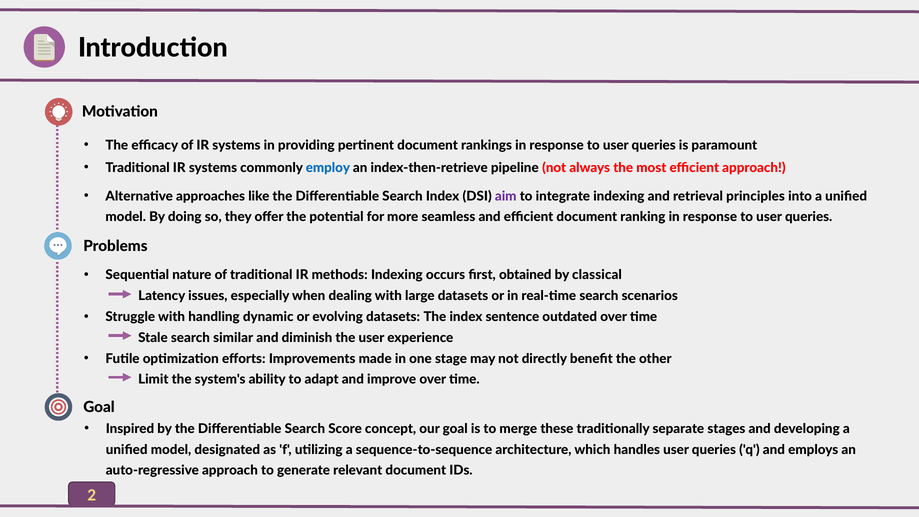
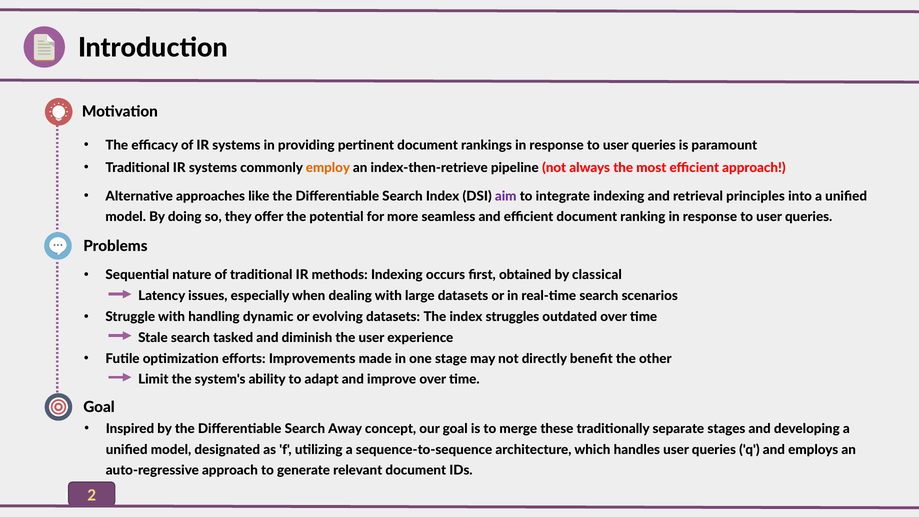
employ colour: blue -> orange
sentence: sentence -> struggles
similar: similar -> tasked
Score: Score -> Away
